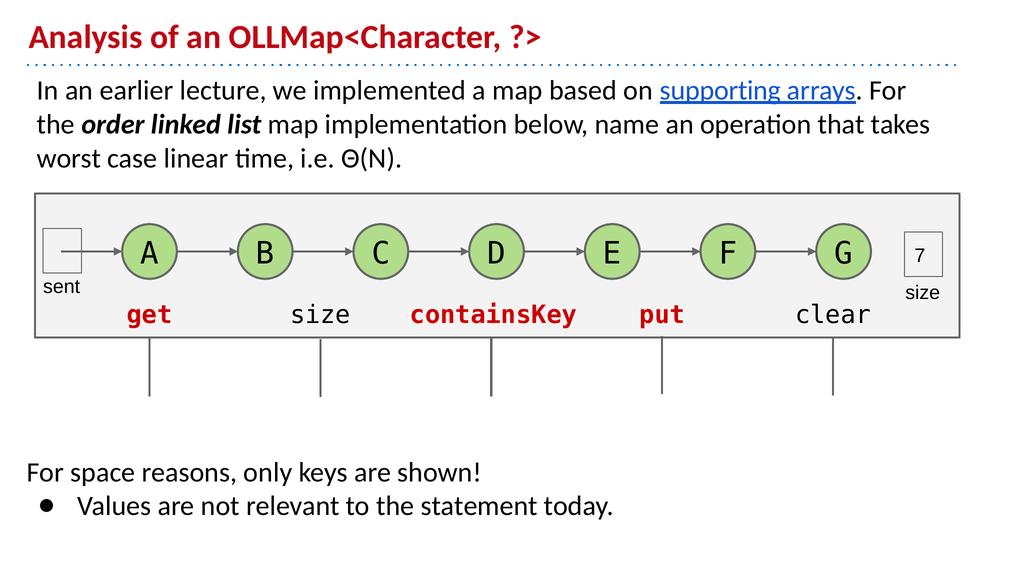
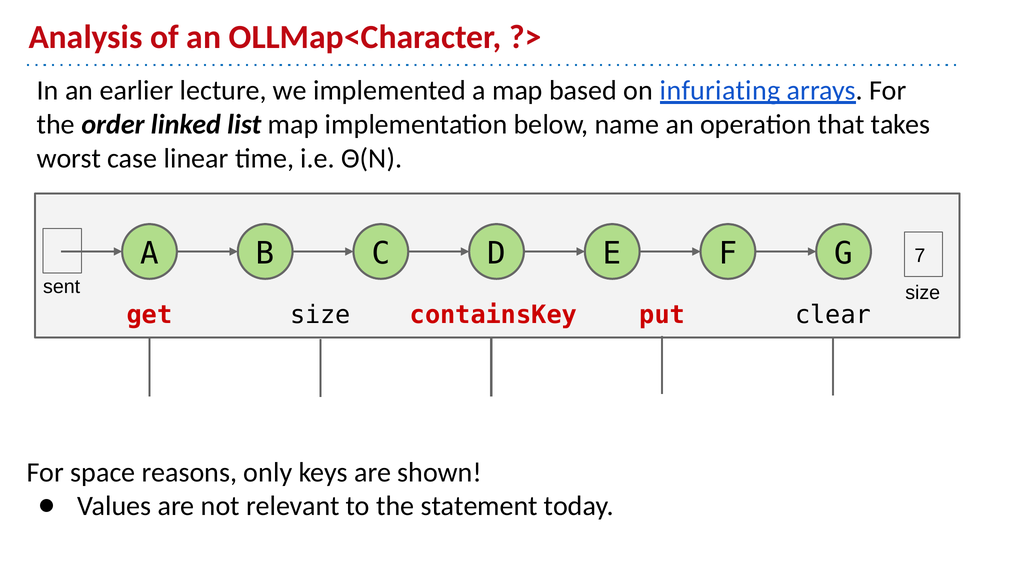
supporting: supporting -> infuriating
